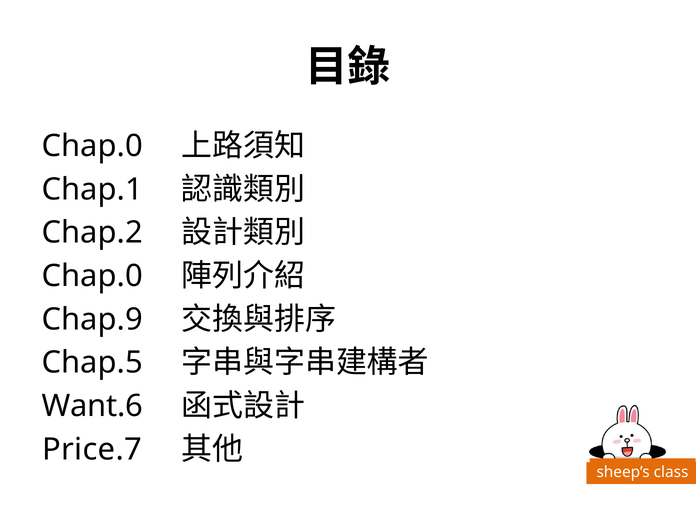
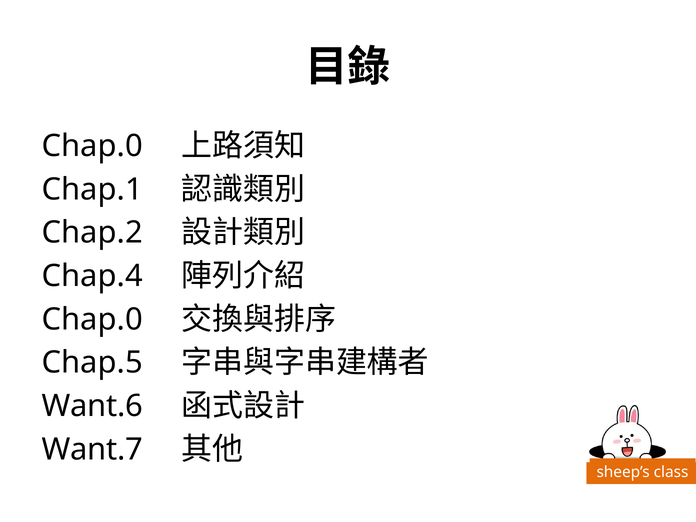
Chap.0 at (92, 276): Chap.0 -> Chap.4
Chap.9 at (92, 319): Chap.9 -> Chap.0
Price.7: Price.7 -> Want.7
